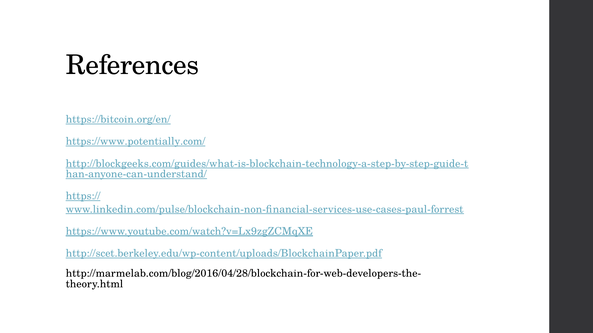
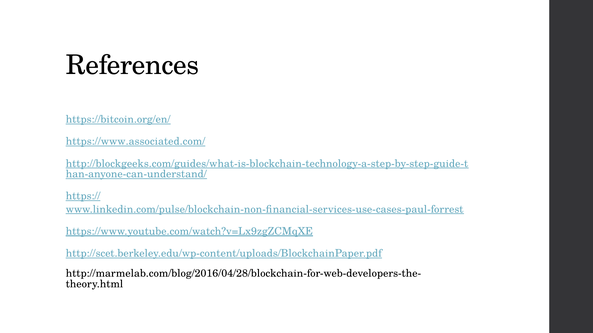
https://www.potentially.com/: https://www.potentially.com/ -> https://www.associated.com/
